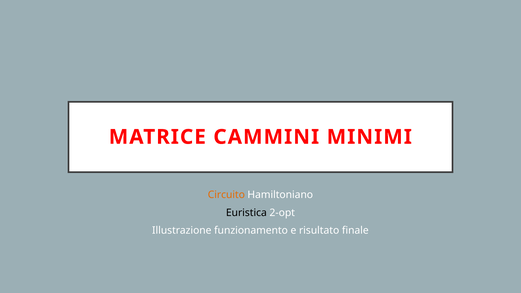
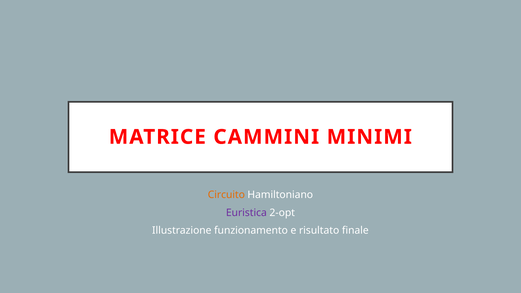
Euristica colour: black -> purple
